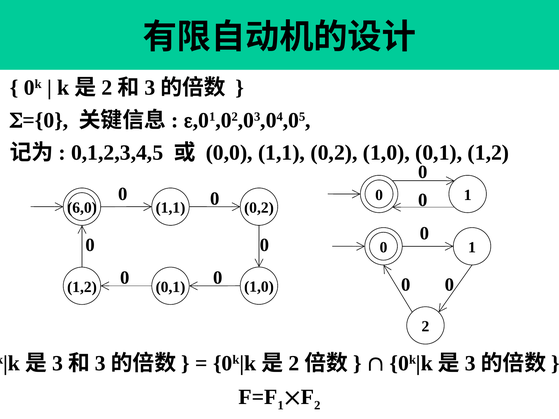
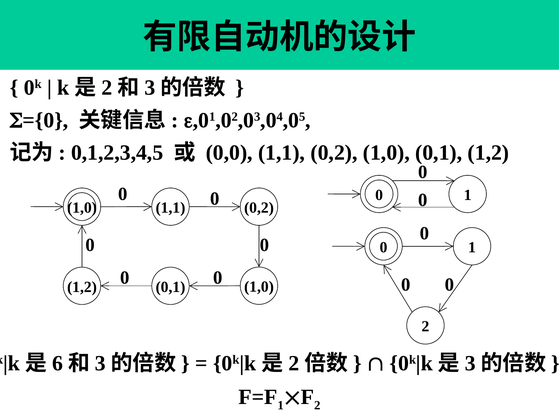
6,0 at (82, 208): 6,0 -> 1,0
3 at (57, 363): 3 -> 6
